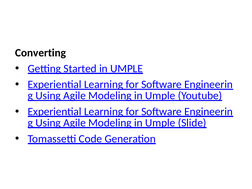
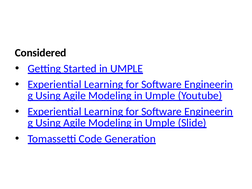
Converting: Converting -> Considered
